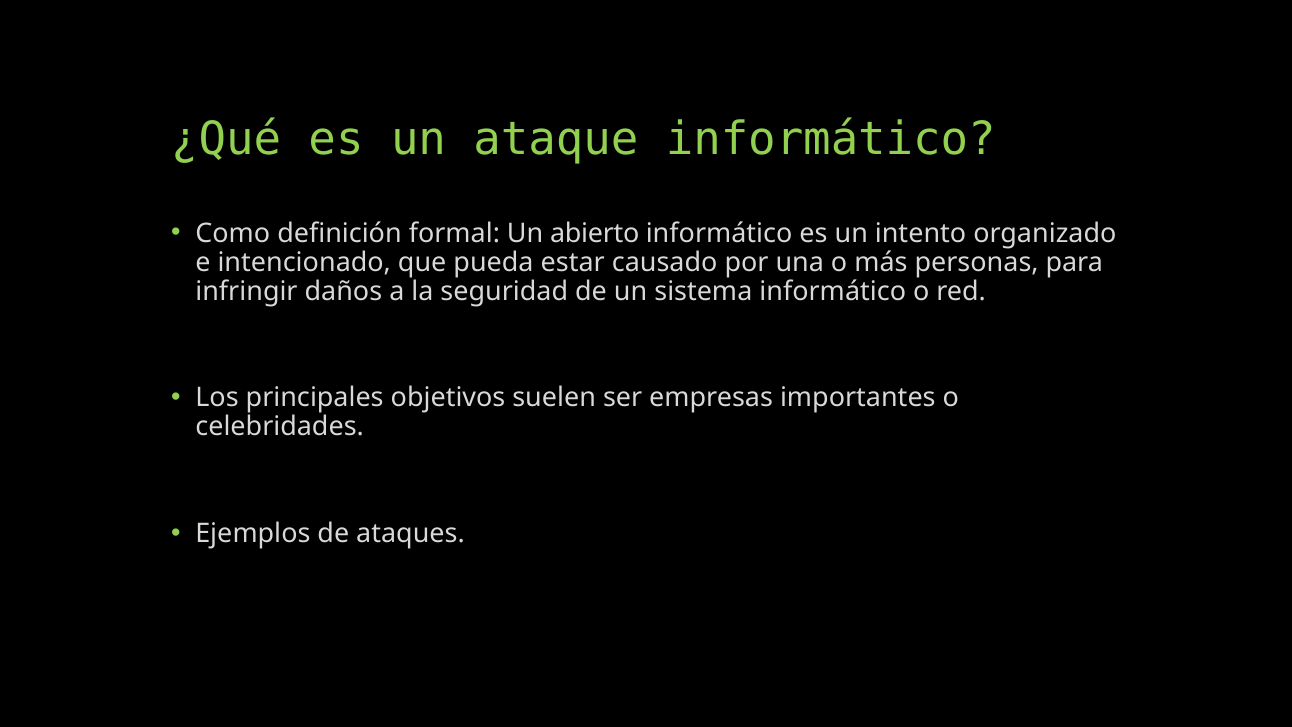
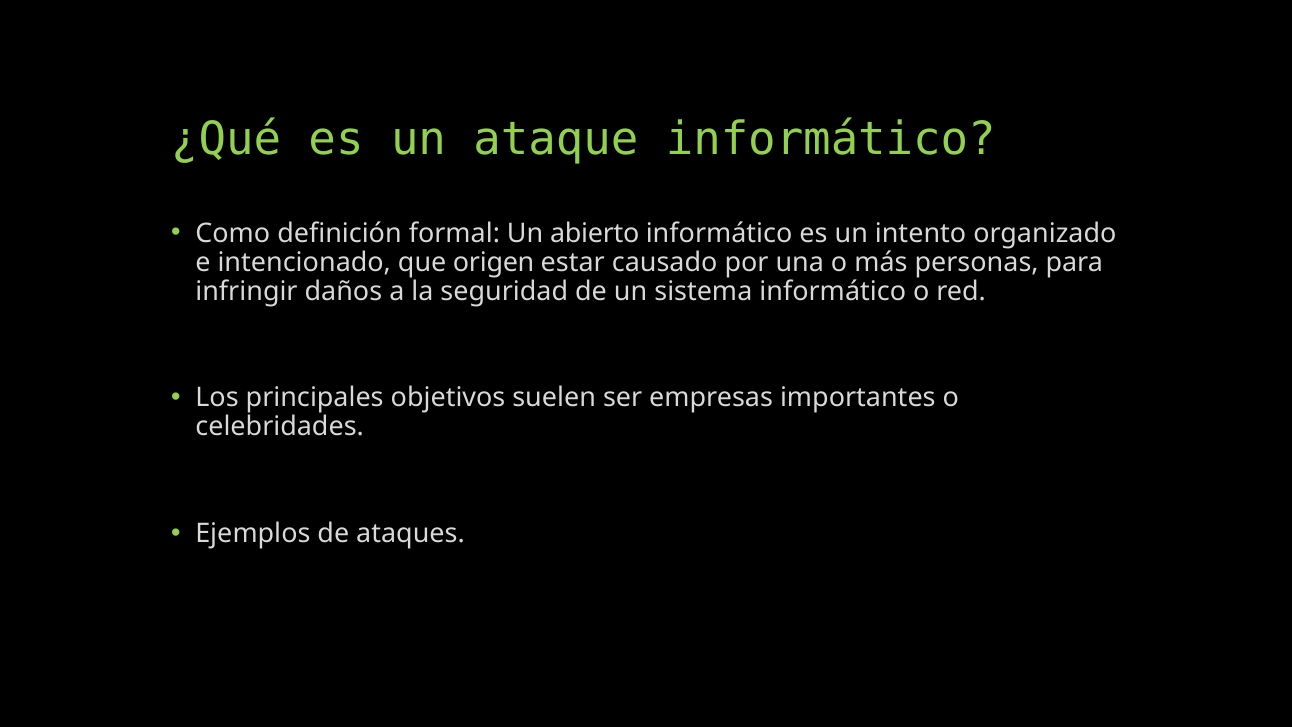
pueda: pueda -> origen
